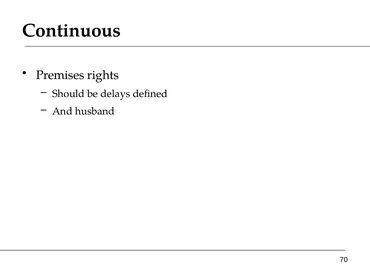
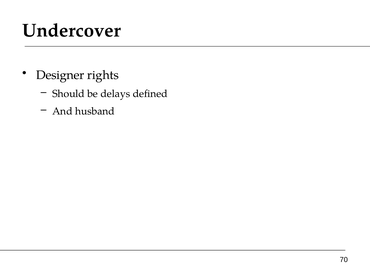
Continuous: Continuous -> Undercover
Premises: Premises -> Designer
